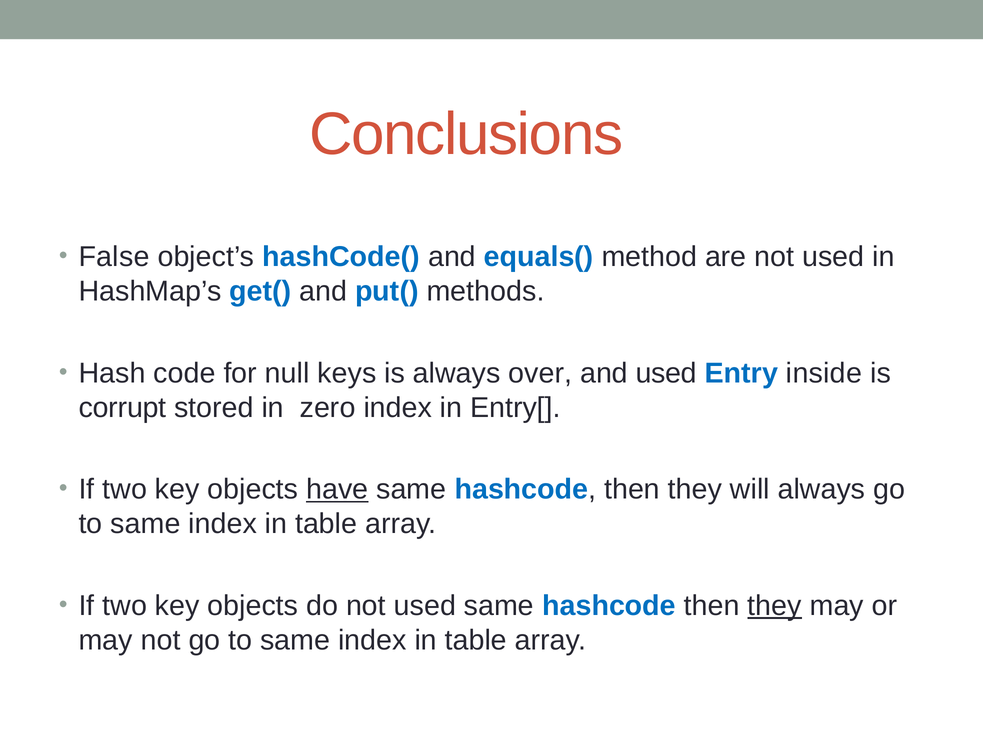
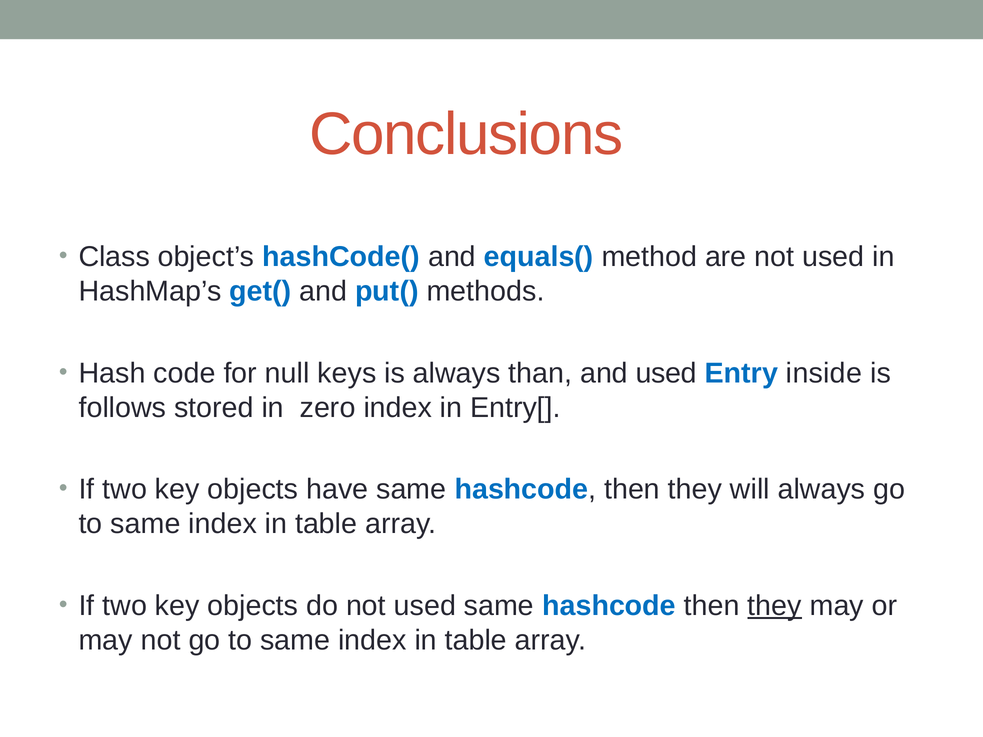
False: False -> Class
over: over -> than
corrupt: corrupt -> follows
have underline: present -> none
